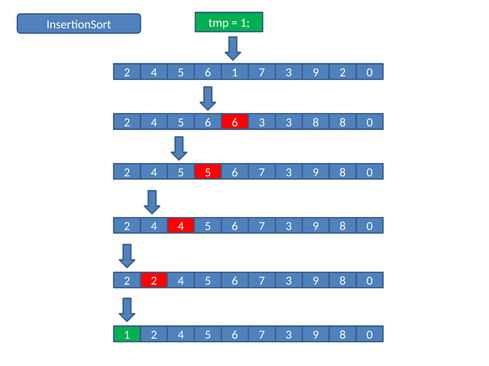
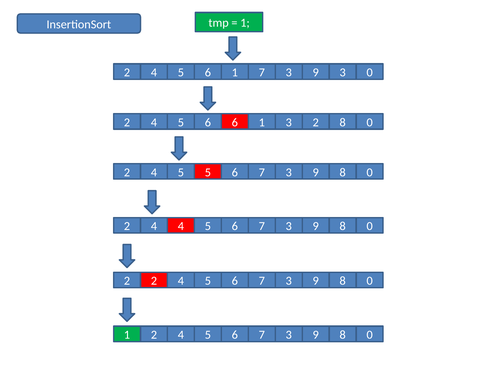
9 2: 2 -> 3
6 6 3: 3 -> 1
3 8: 8 -> 2
